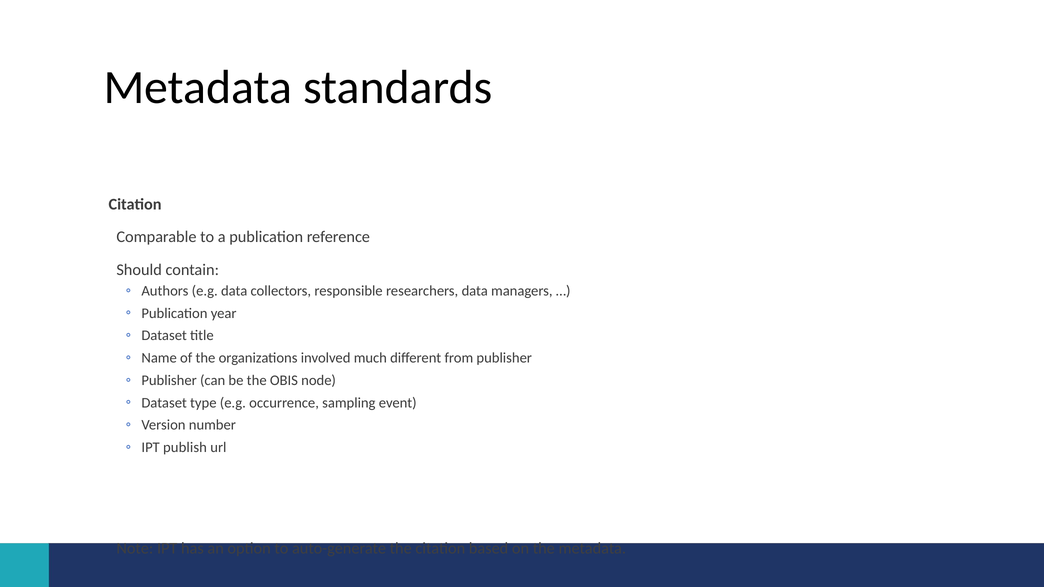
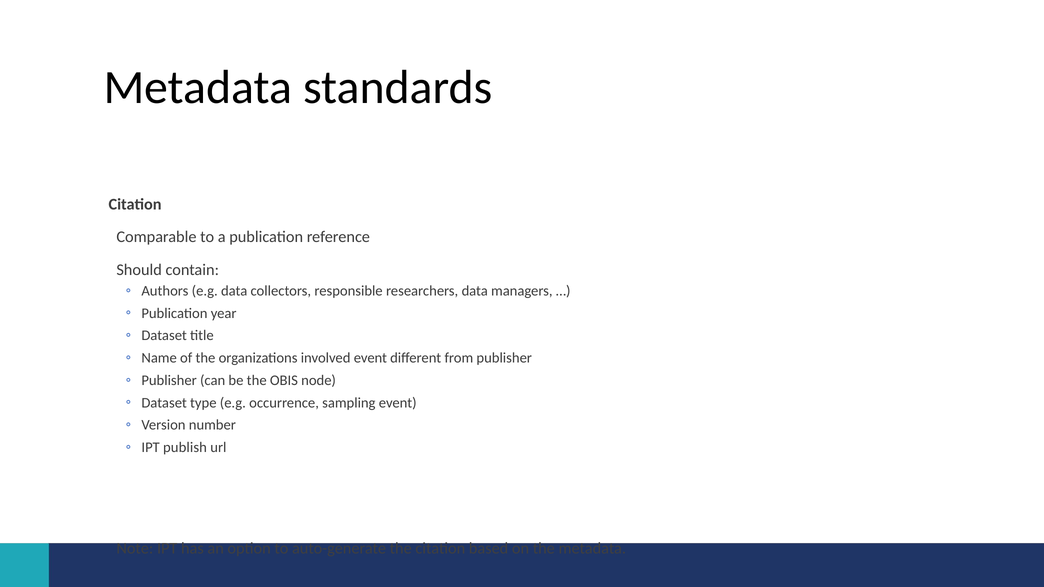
involved much: much -> event
